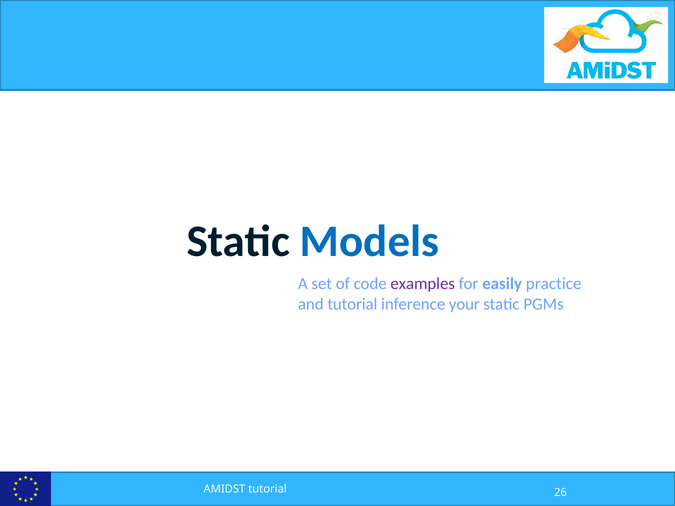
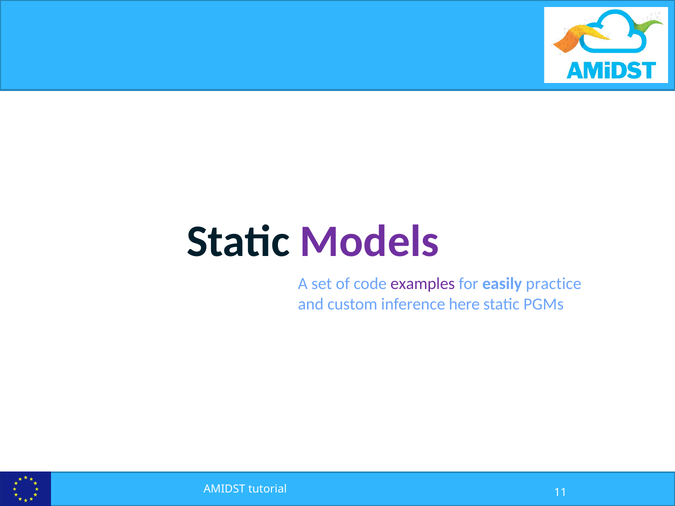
Models colour: blue -> purple
and tutorial: tutorial -> custom
your: your -> here
26: 26 -> 11
